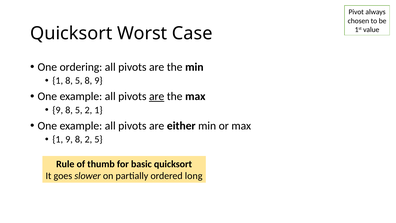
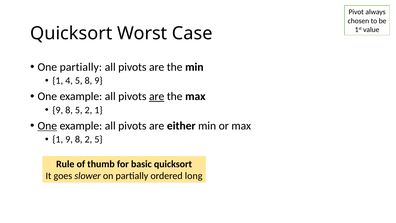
One ordering: ordering -> partially
1 8: 8 -> 4
One at (47, 126) underline: none -> present
